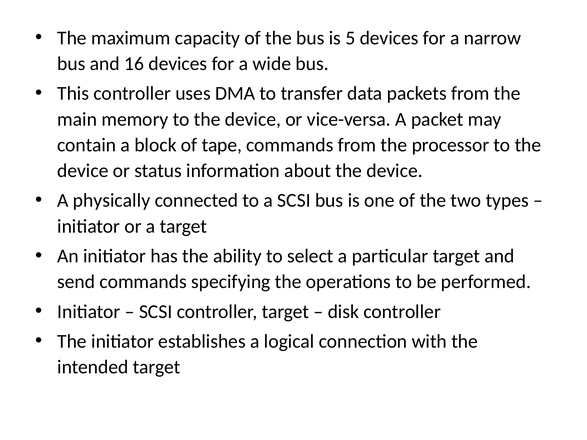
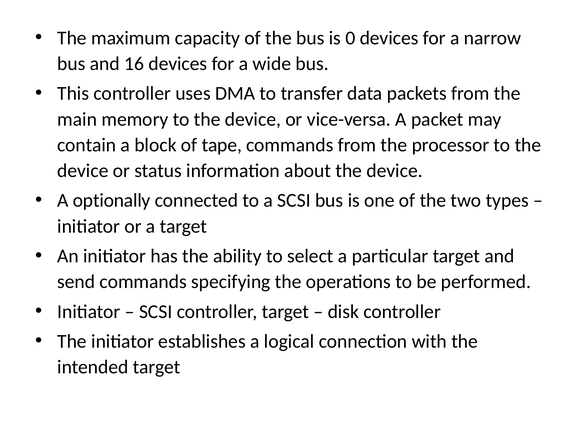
5: 5 -> 0
physically: physically -> optionally
